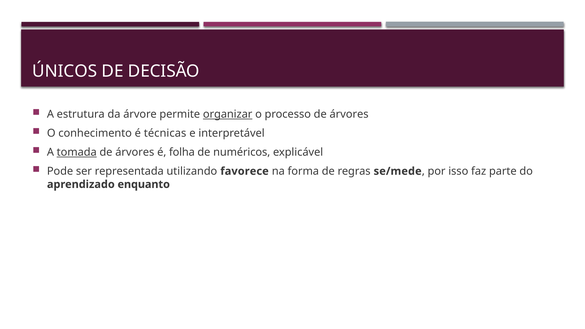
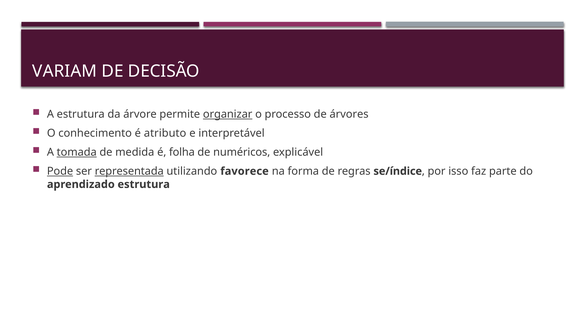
ÚNICOS: ÚNICOS -> VARIAM
técnicas: técnicas -> atributo
árvores at (135, 152): árvores -> medida
Pode underline: none -> present
representada underline: none -> present
se/mede: se/mede -> se/índice
aprendizado enquanto: enquanto -> estrutura
